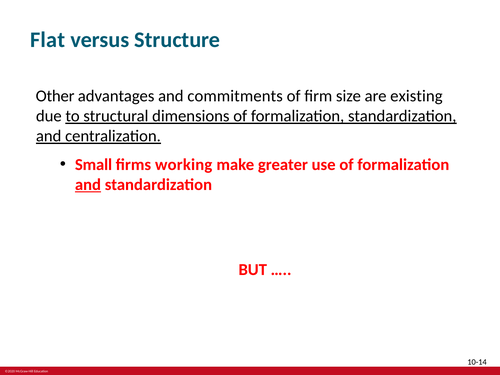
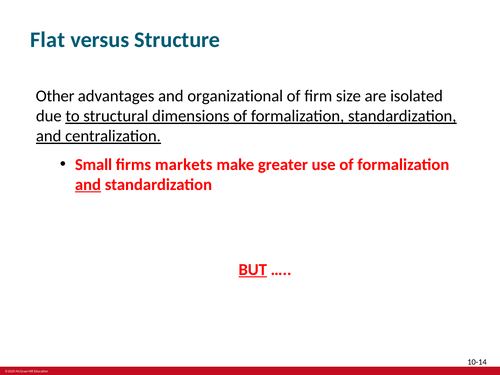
commitments: commitments -> organizational
existing: existing -> isolated
working: working -> markets
BUT underline: none -> present
